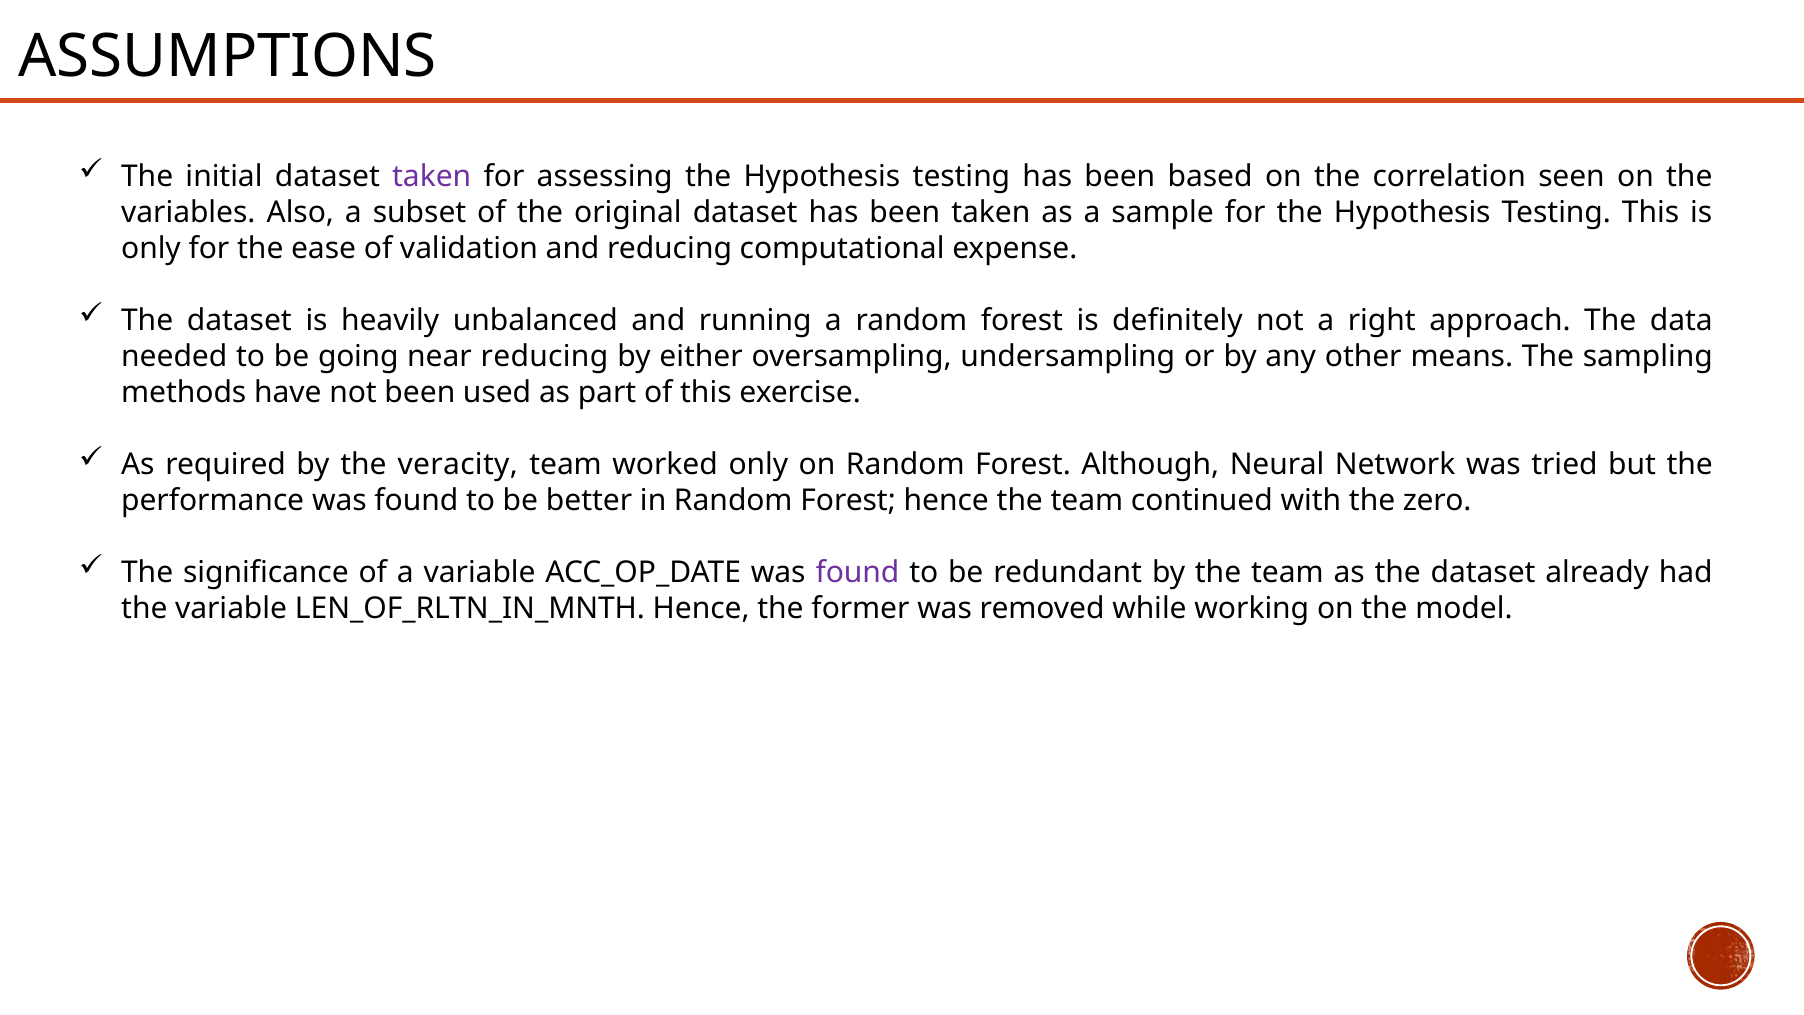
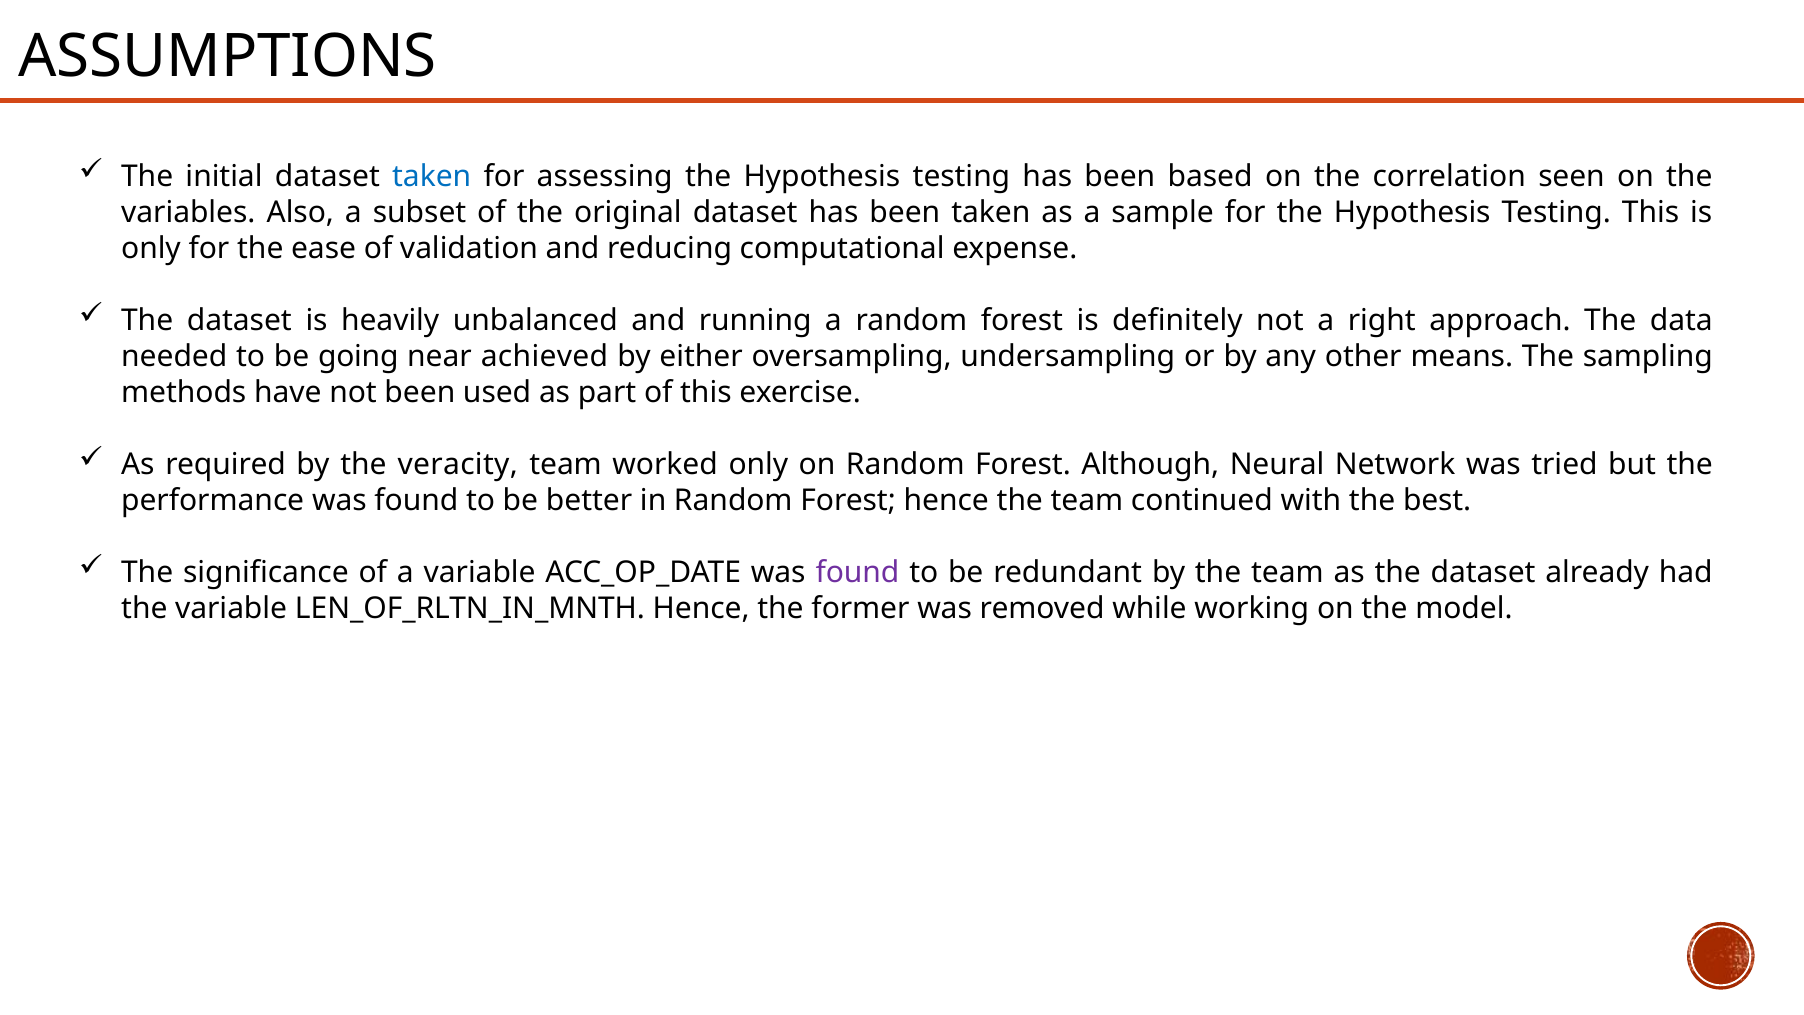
taken at (432, 176) colour: purple -> blue
near reducing: reducing -> achieved
zero: zero -> best
